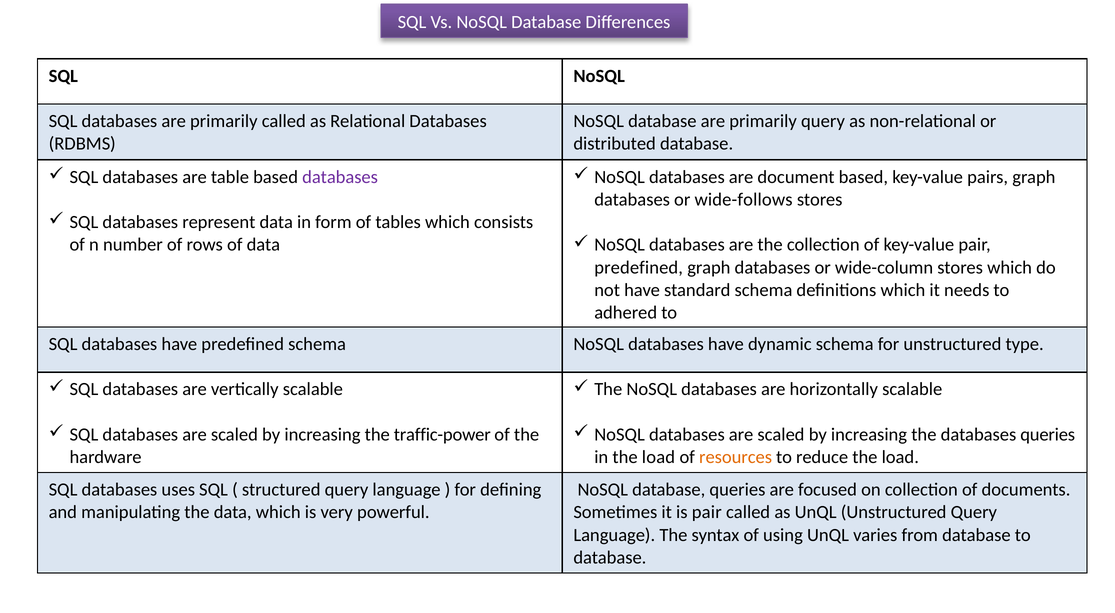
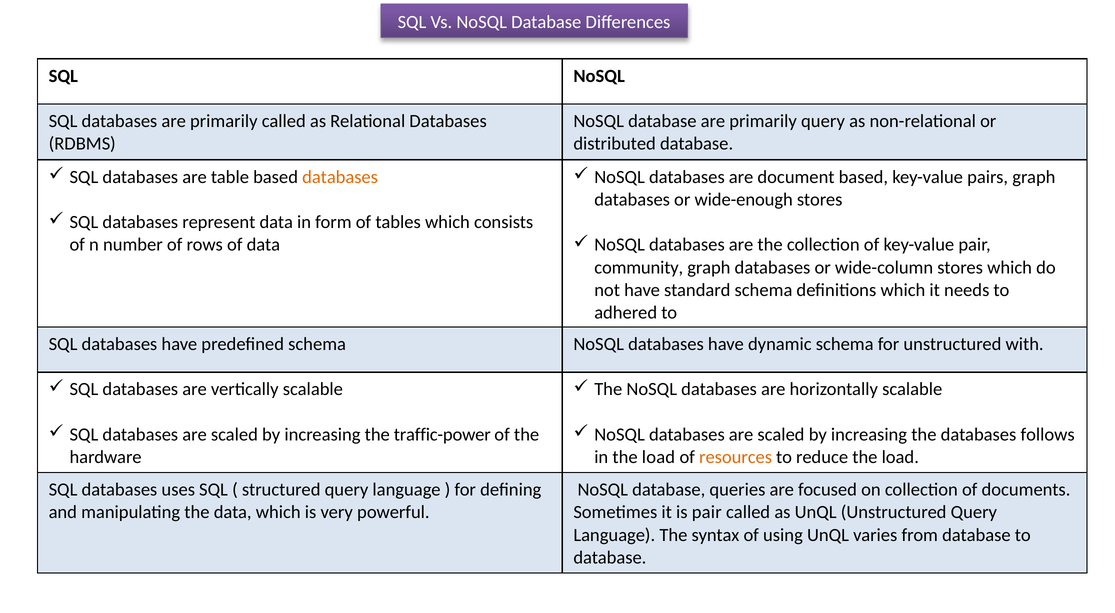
databases at (340, 177) colour: purple -> orange
wide-follows: wide-follows -> wide-enough
predefined at (639, 268): predefined -> community
type: type -> with
databases queries: queries -> follows
